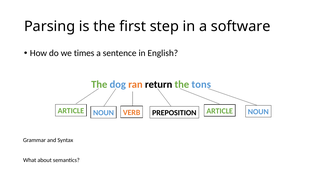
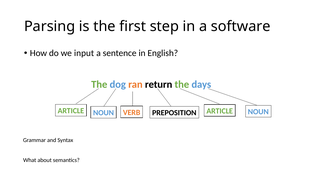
times: times -> input
tons: tons -> days
